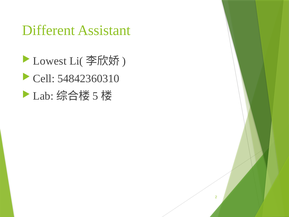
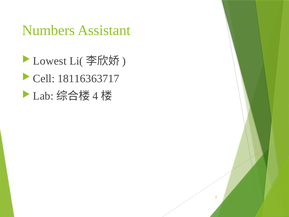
Different: Different -> Numbers
54842360310: 54842360310 -> 18116363717
5: 5 -> 4
